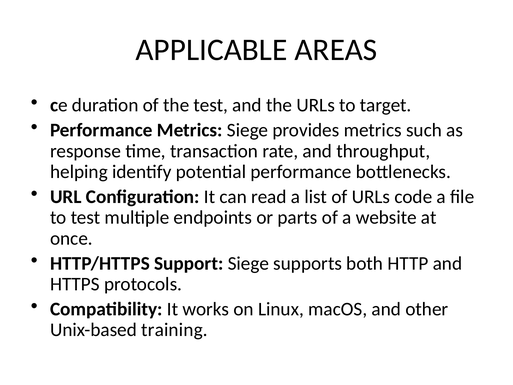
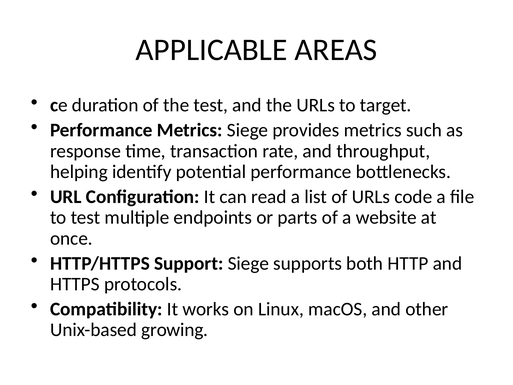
training: training -> growing
